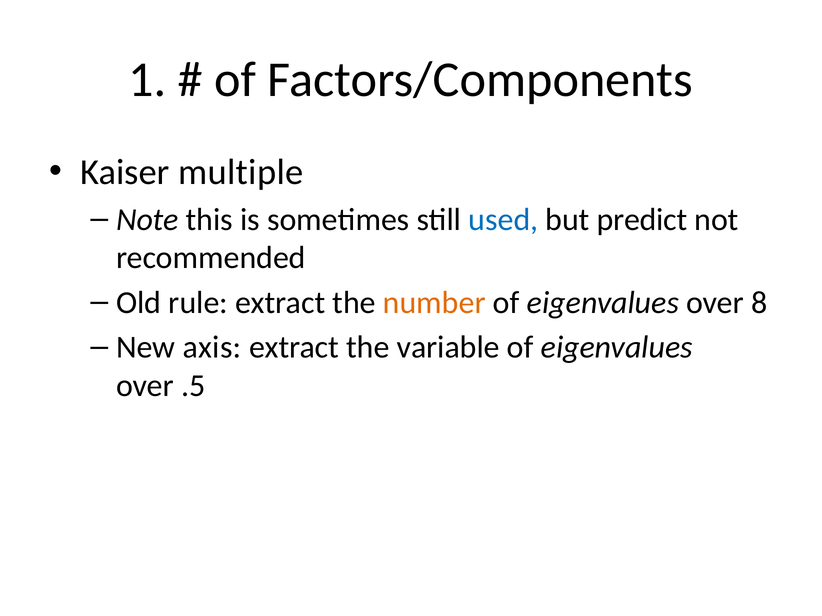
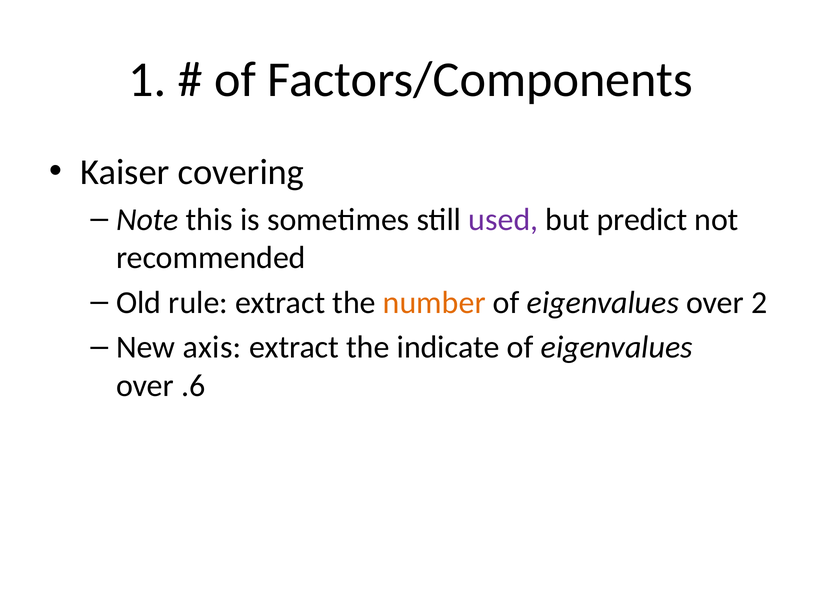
multiple: multiple -> covering
used colour: blue -> purple
8: 8 -> 2
variable: variable -> indicate
.5: .5 -> .6
